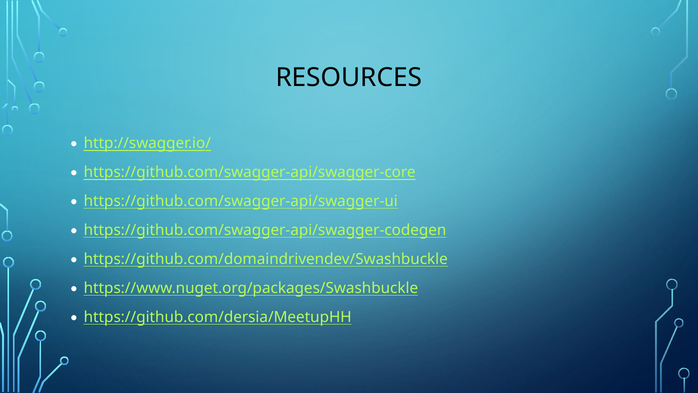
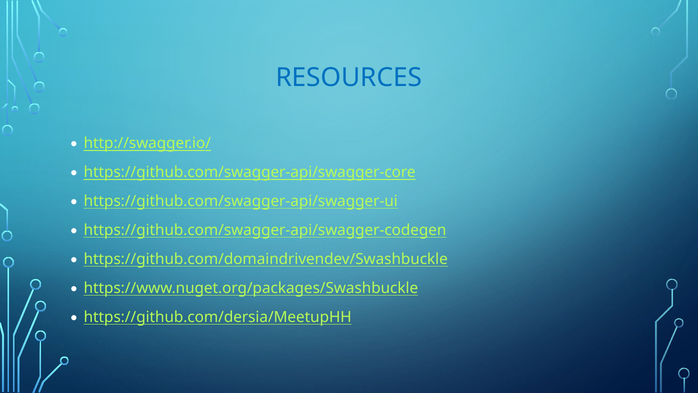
RESOURCES colour: black -> blue
